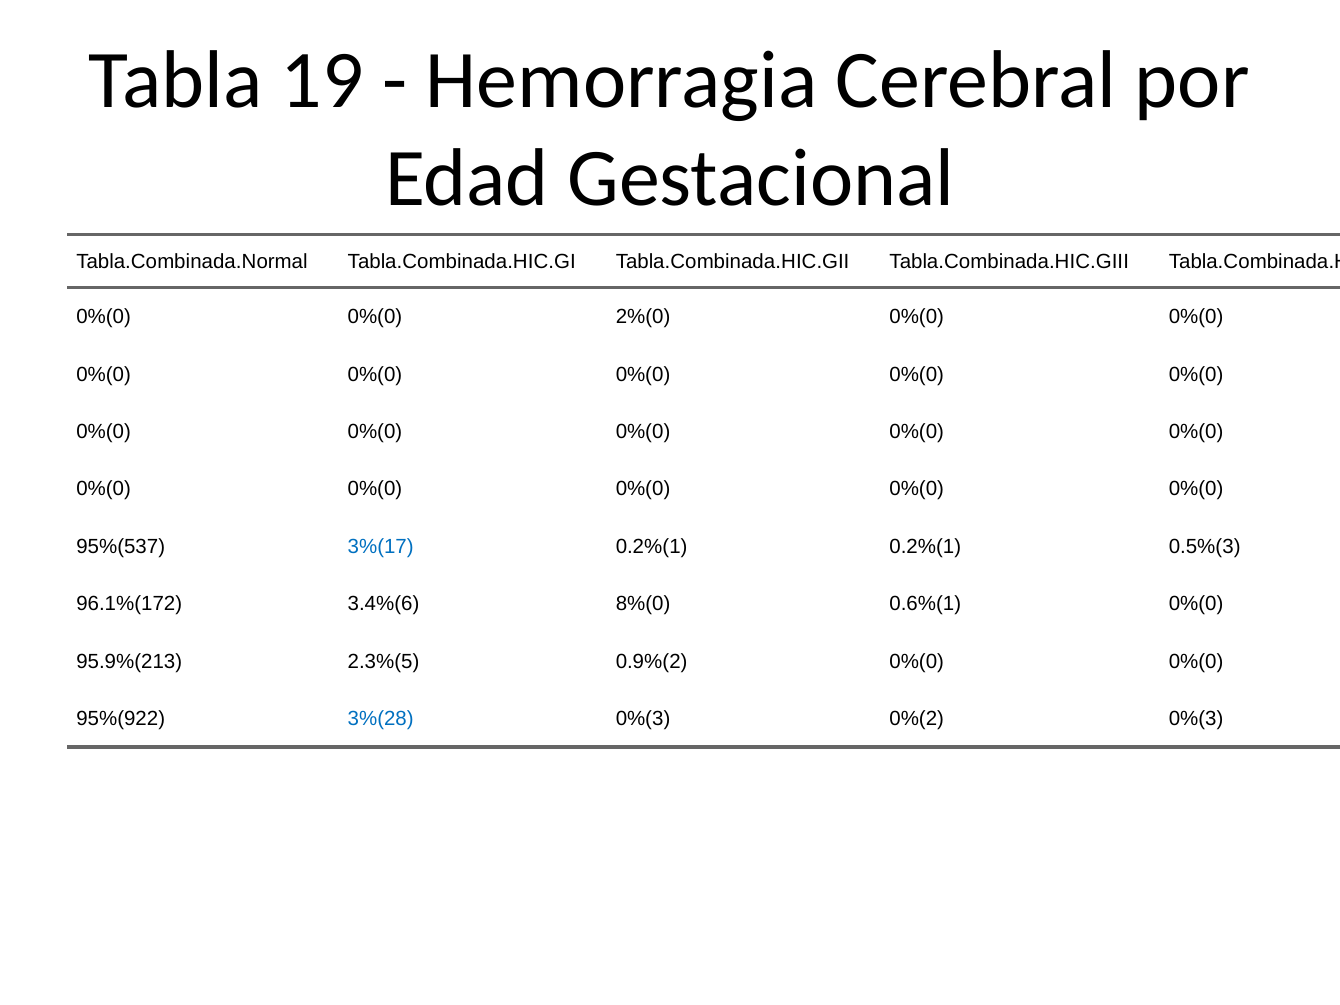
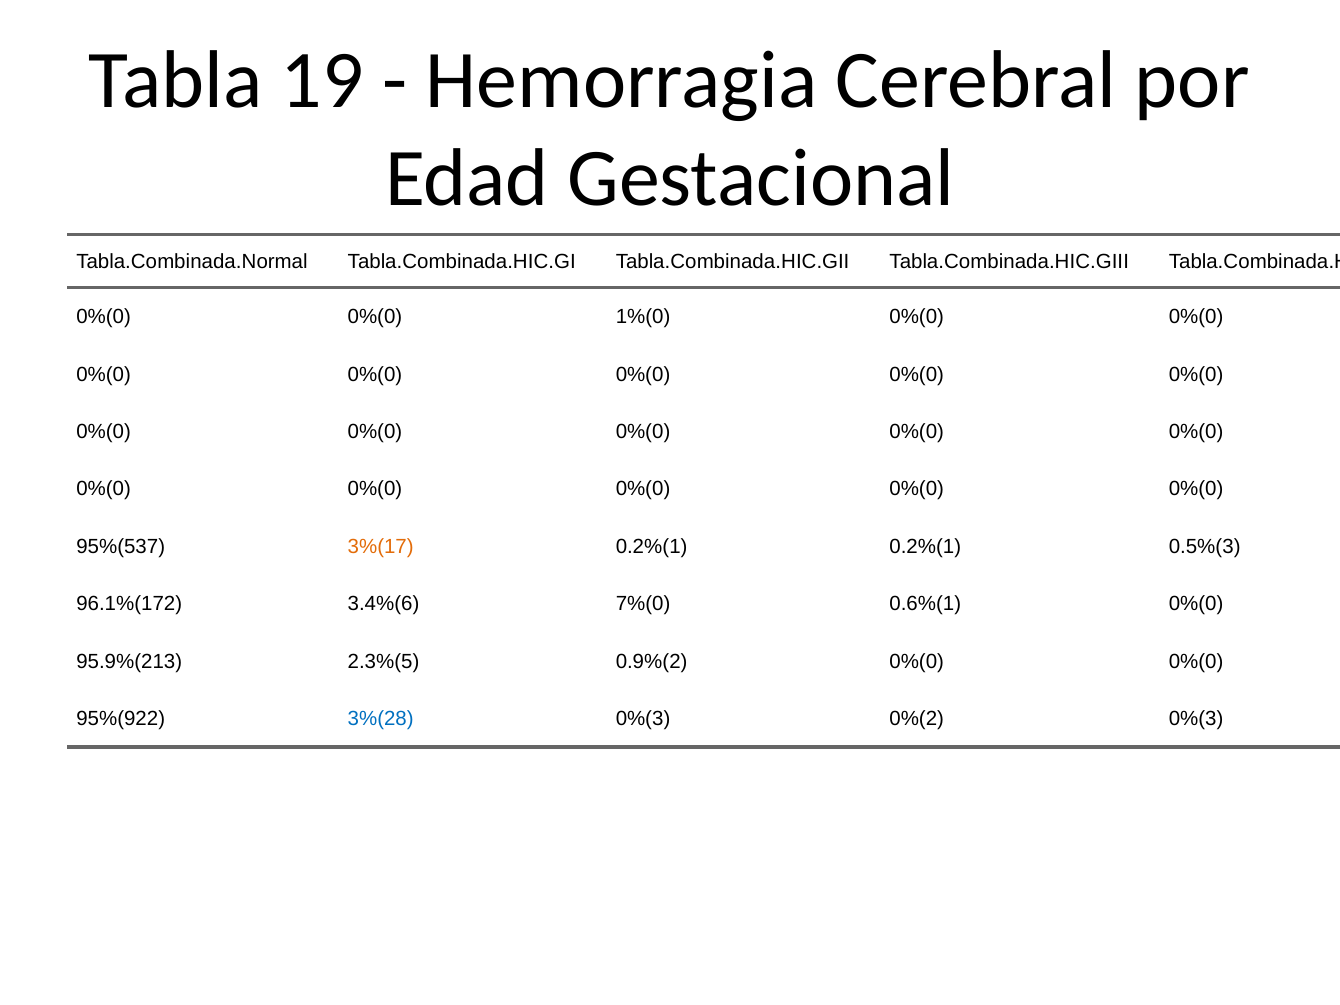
2%(0: 2%(0 -> 1%(0
3%(17 colour: blue -> orange
8%(0: 8%(0 -> 7%(0
